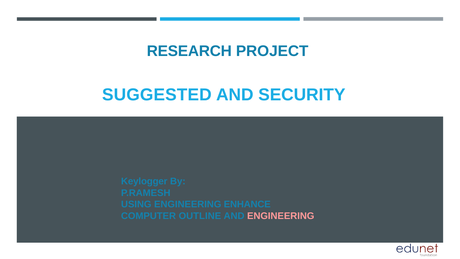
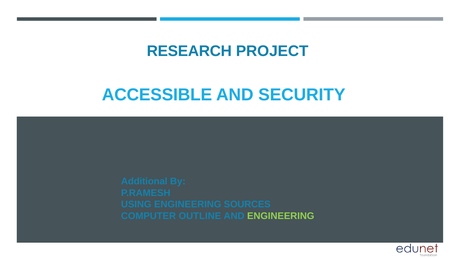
SUGGESTED: SUGGESTED -> ACCESSIBLE
Keylogger: Keylogger -> Additional
ENHANCE: ENHANCE -> SOURCES
ENGINEERING at (281, 216) colour: pink -> light green
